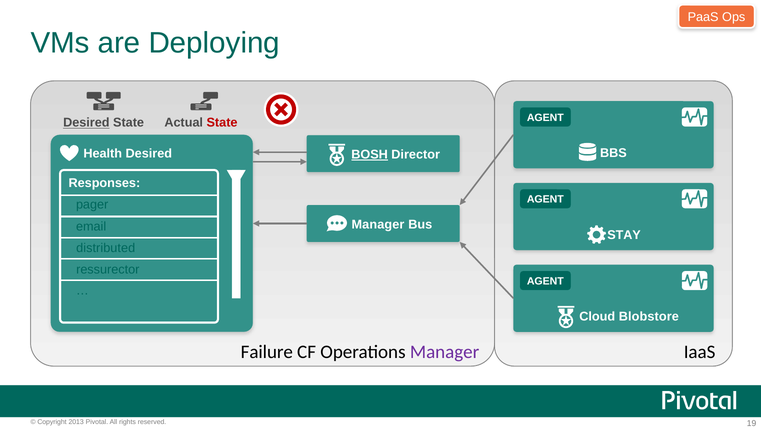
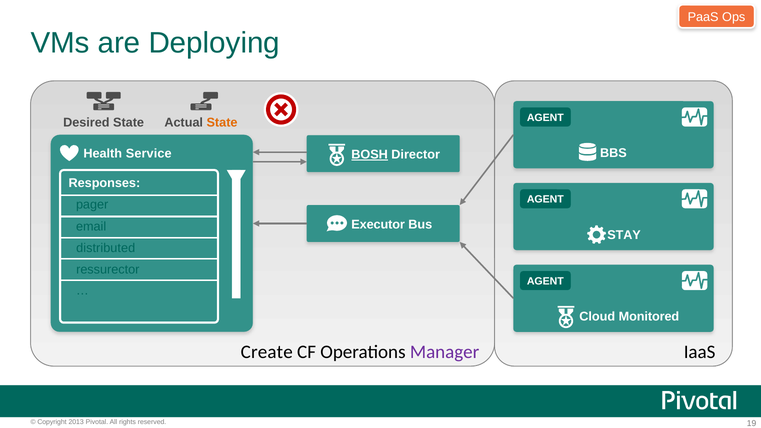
Desired at (86, 123) underline: present -> none
State at (222, 122) colour: red -> orange
Desired at (149, 153): Desired -> Service
Manager at (378, 224): Manager -> Executor
Blobstore: Blobstore -> Monitored
Failure: Failure -> Create
